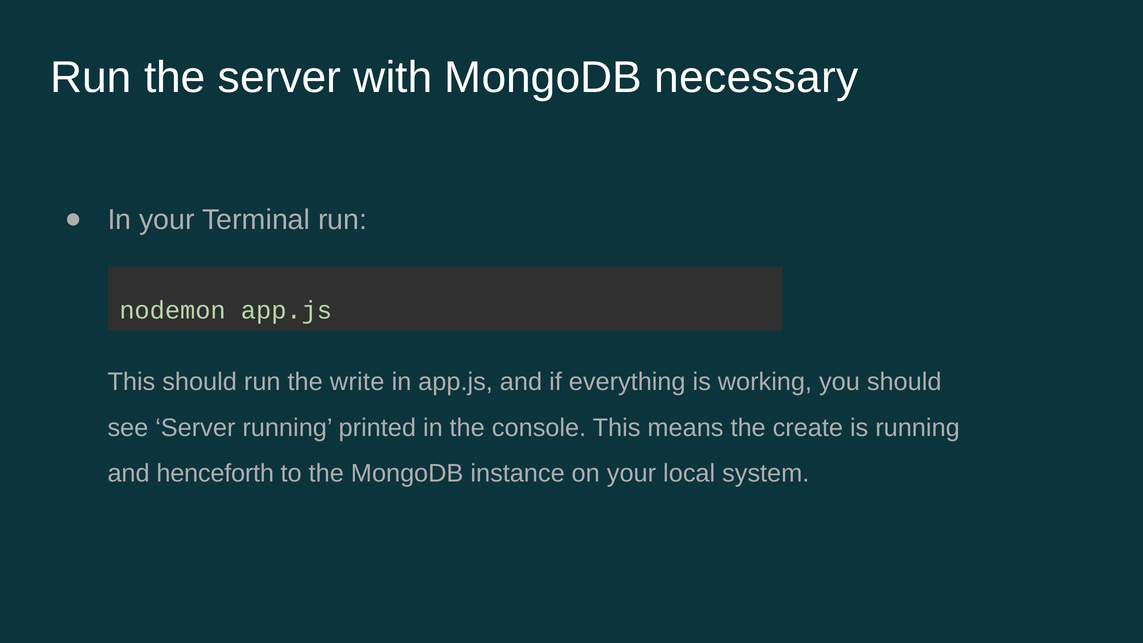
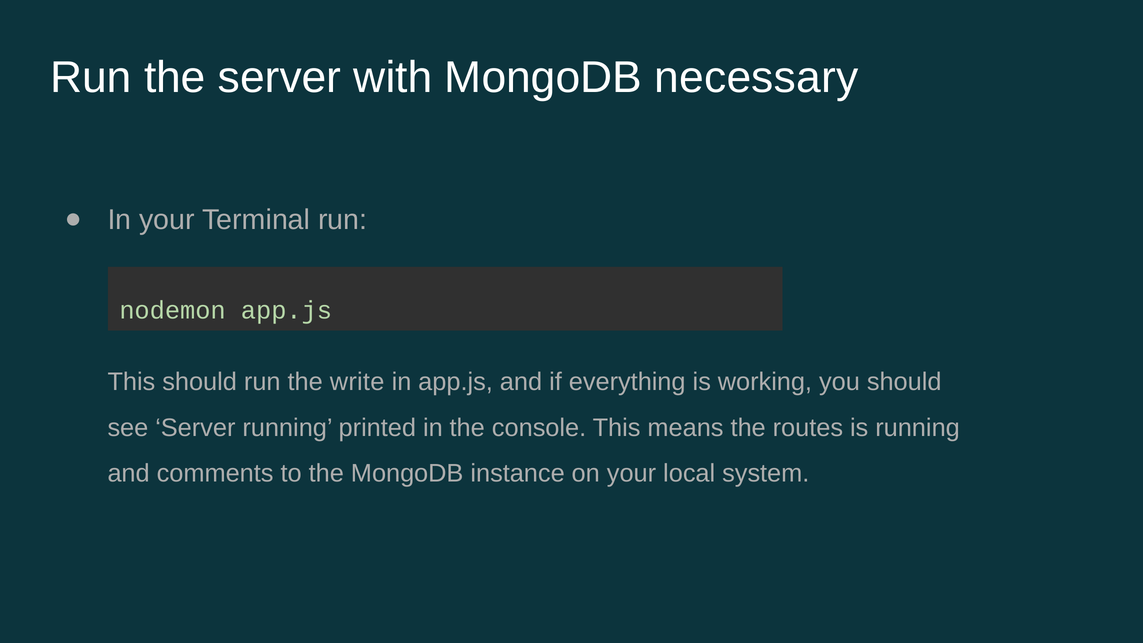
create: create -> routes
henceforth: henceforth -> comments
